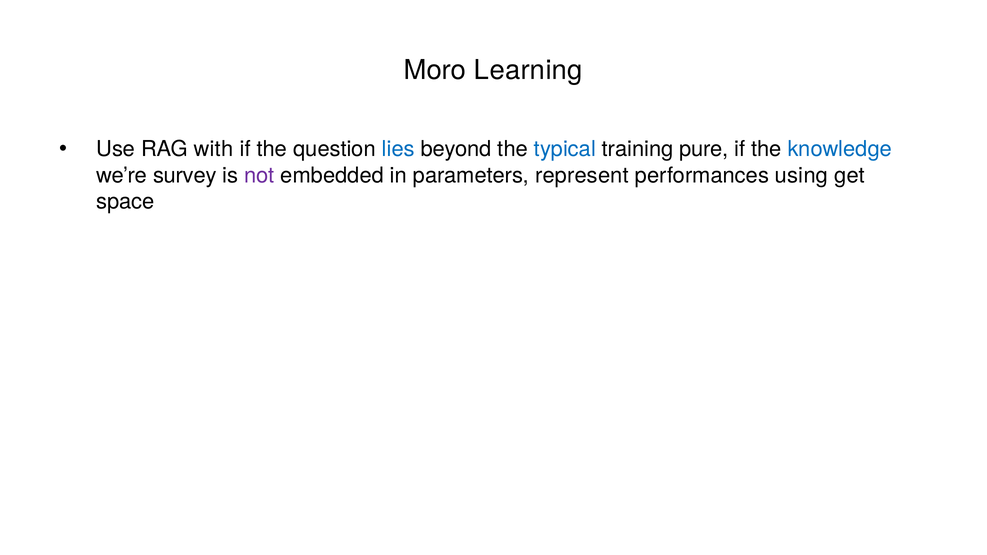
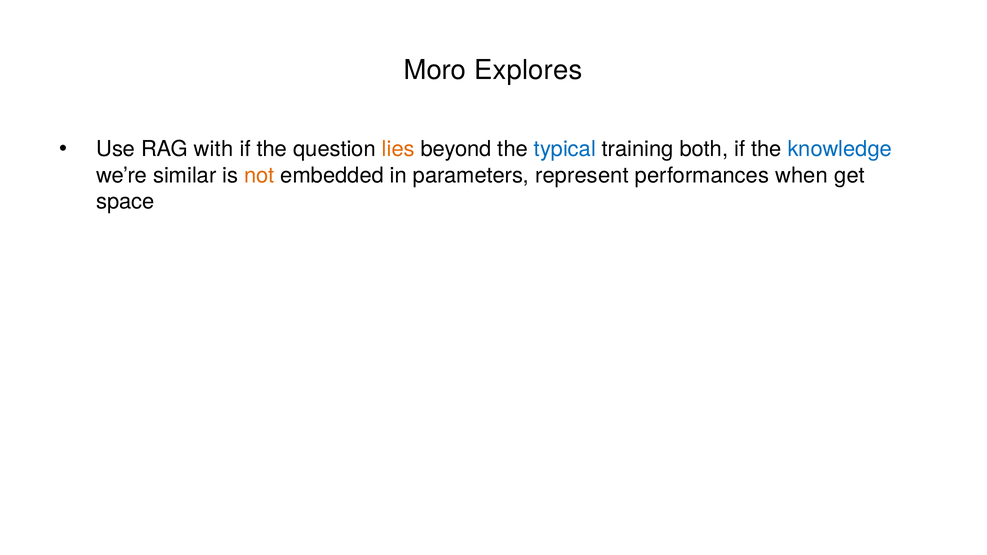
Learning: Learning -> Explores
lies colour: blue -> orange
pure: pure -> both
survey: survey -> similar
not colour: purple -> orange
using: using -> when
